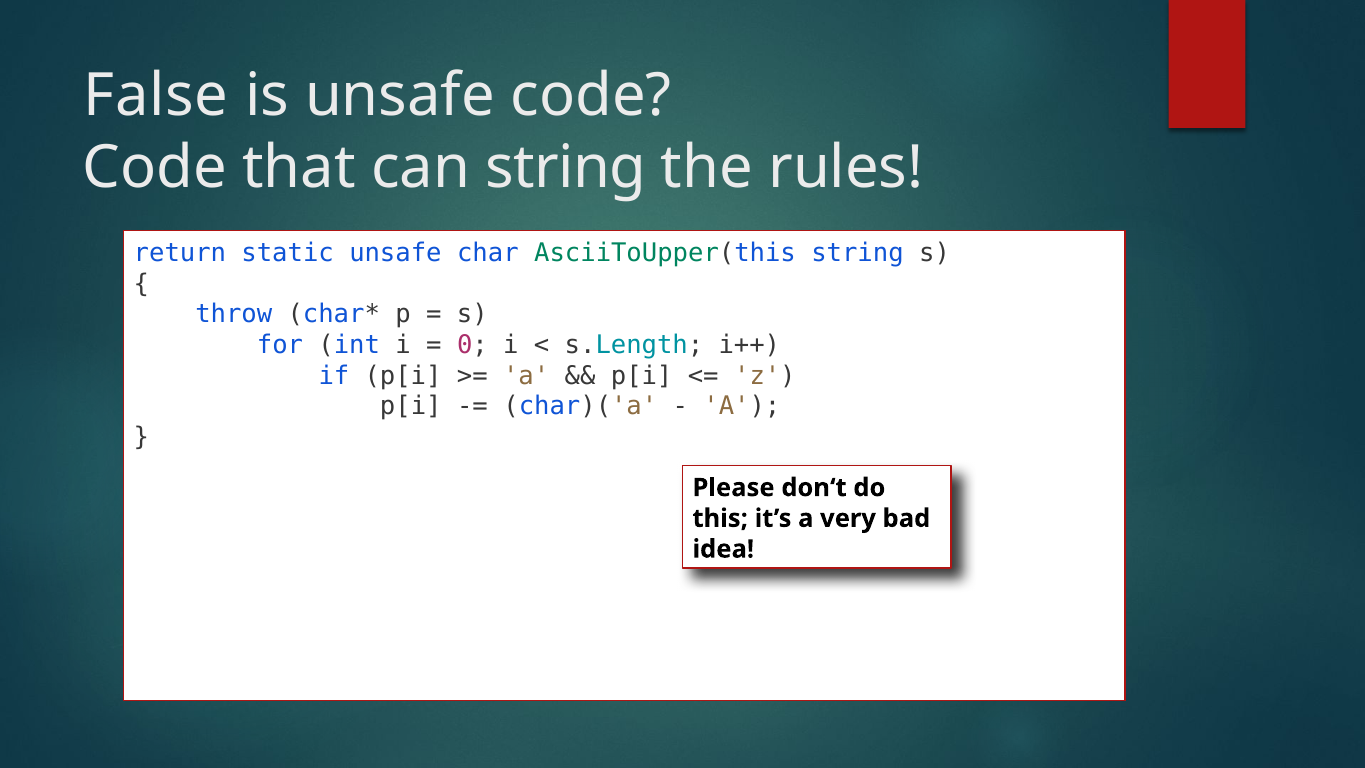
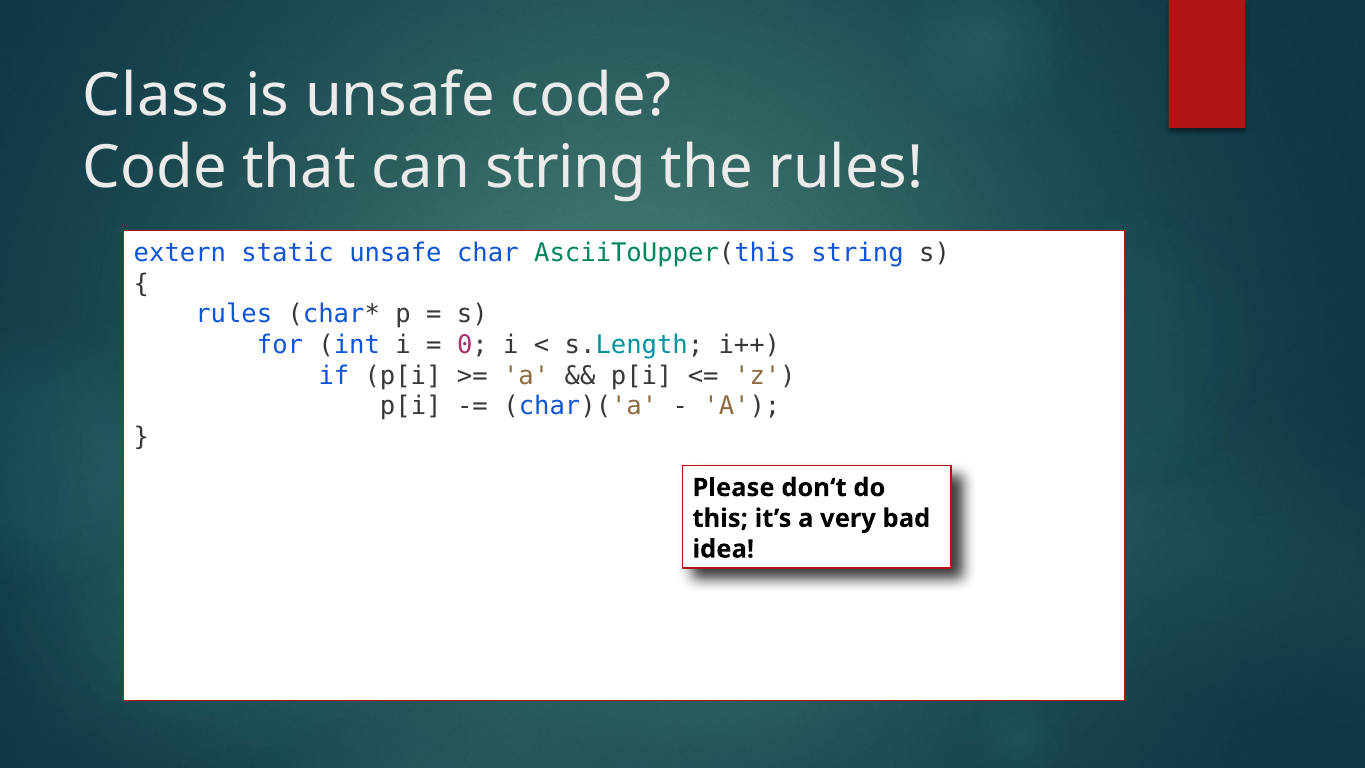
False: False -> Class
return: return -> extern
throw at (234, 314): throw -> rules
